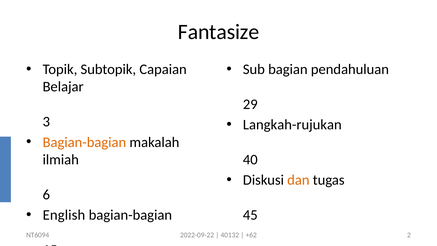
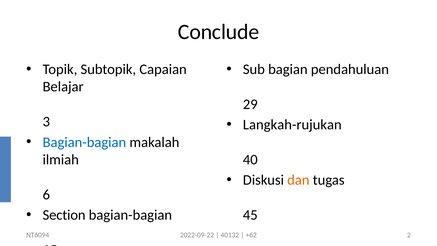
Fantasize: Fantasize -> Conclude
Bagian-bagian at (84, 142) colour: orange -> blue
English: English -> Section
